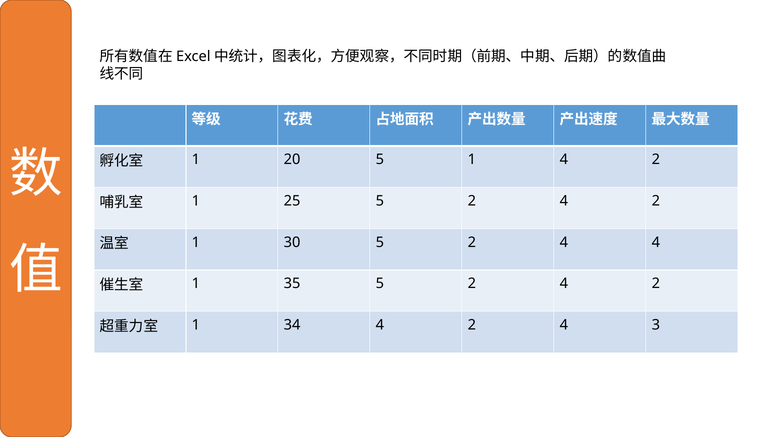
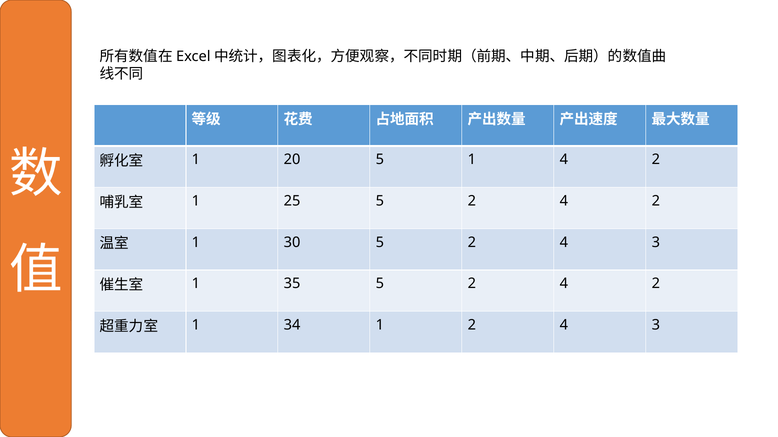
5 2 4 4: 4 -> 3
34 4: 4 -> 1
